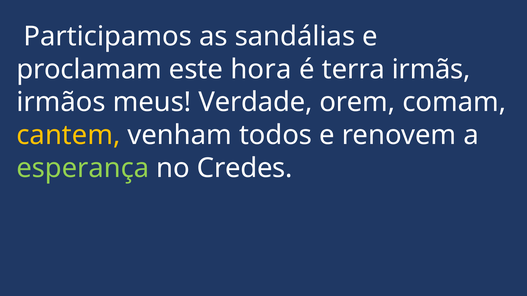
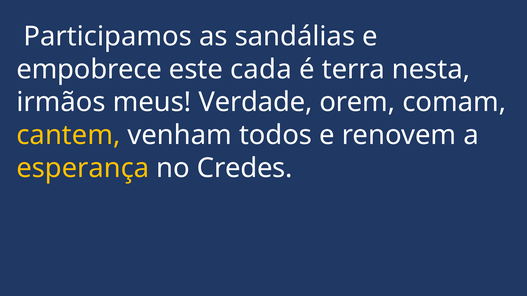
proclamam: proclamam -> empobrece
hora: hora -> cada
irmãs: irmãs -> nesta
esperança colour: light green -> yellow
